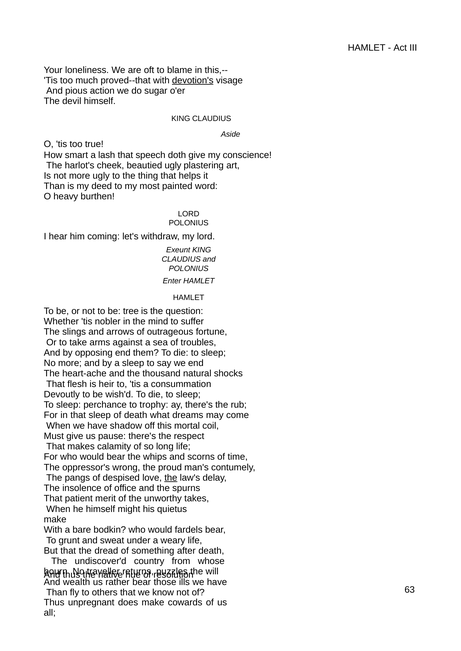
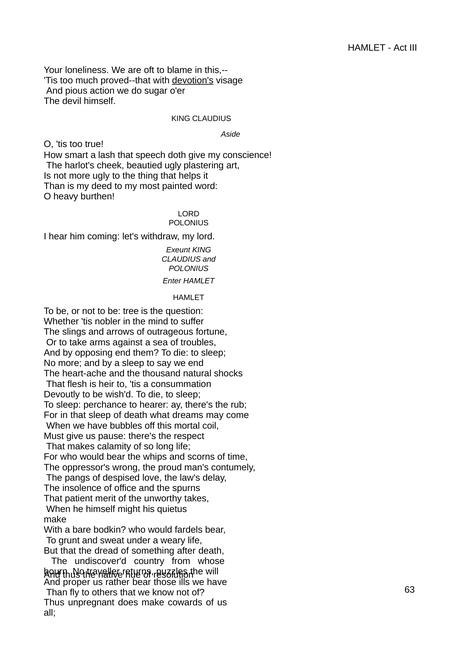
trophy: trophy -> hearer
shadow: shadow -> bubbles
the at (171, 479) underline: present -> none
wealth: wealth -> proper
